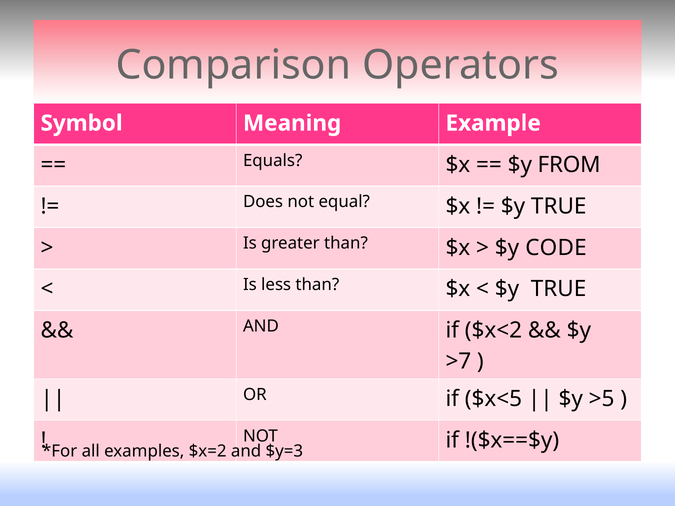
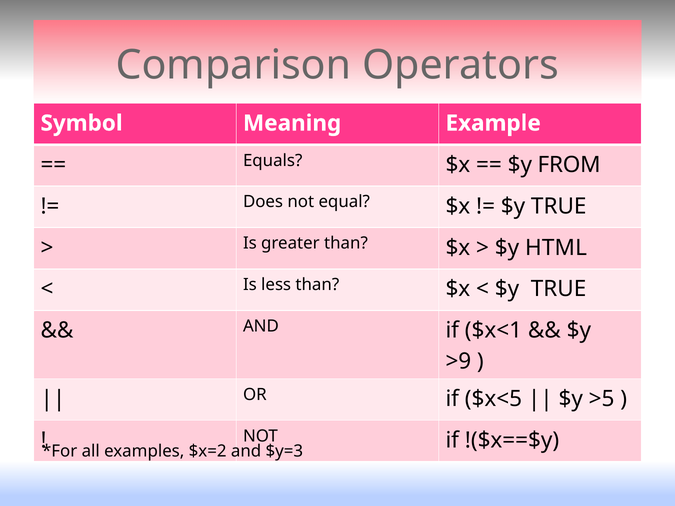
CODE: CODE -> HTML
$x<2: $x<2 -> $x<1
>7: >7 -> >9
